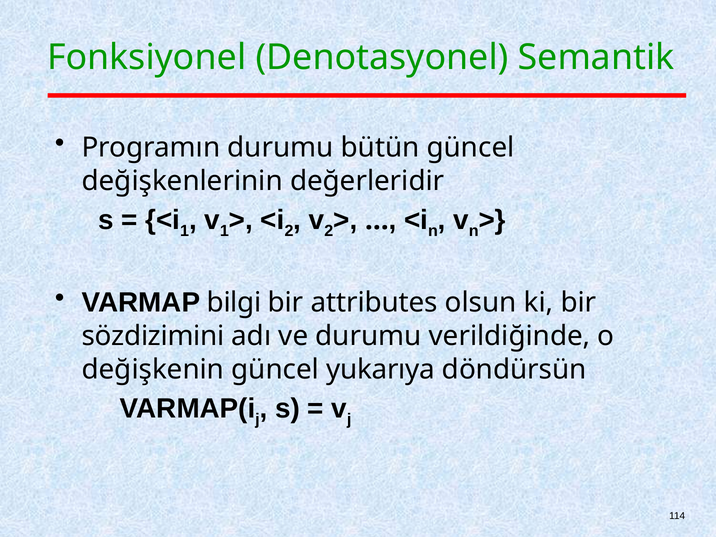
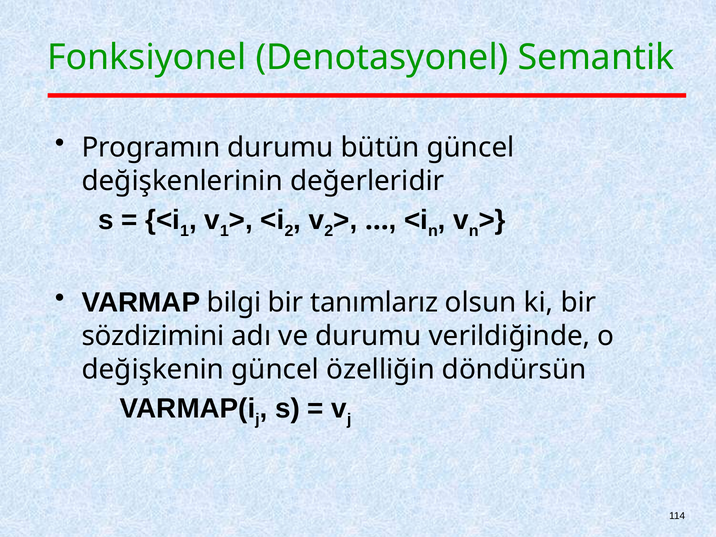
attributes: attributes -> tanımlarız
yukarıya: yukarıya -> özelliğin
